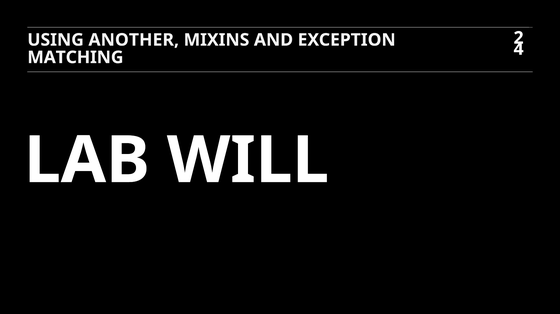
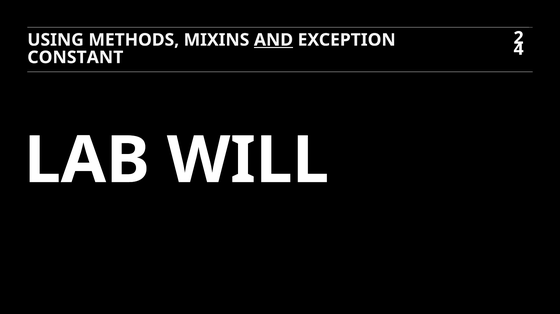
ANOTHER: ANOTHER -> METHODS
AND underline: none -> present
MATCHING: MATCHING -> CONSTANT
